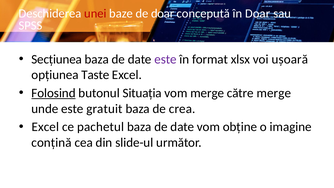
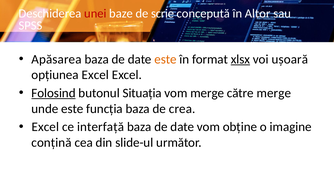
de doar: doar -> scrie
în Doar: Doar -> Altor
Secțiunea: Secțiunea -> Apăsarea
este at (165, 59) colour: purple -> orange
xlsx underline: none -> present
opțiunea Taste: Taste -> Excel
gratuit: gratuit -> funcția
pachetul: pachetul -> interfață
